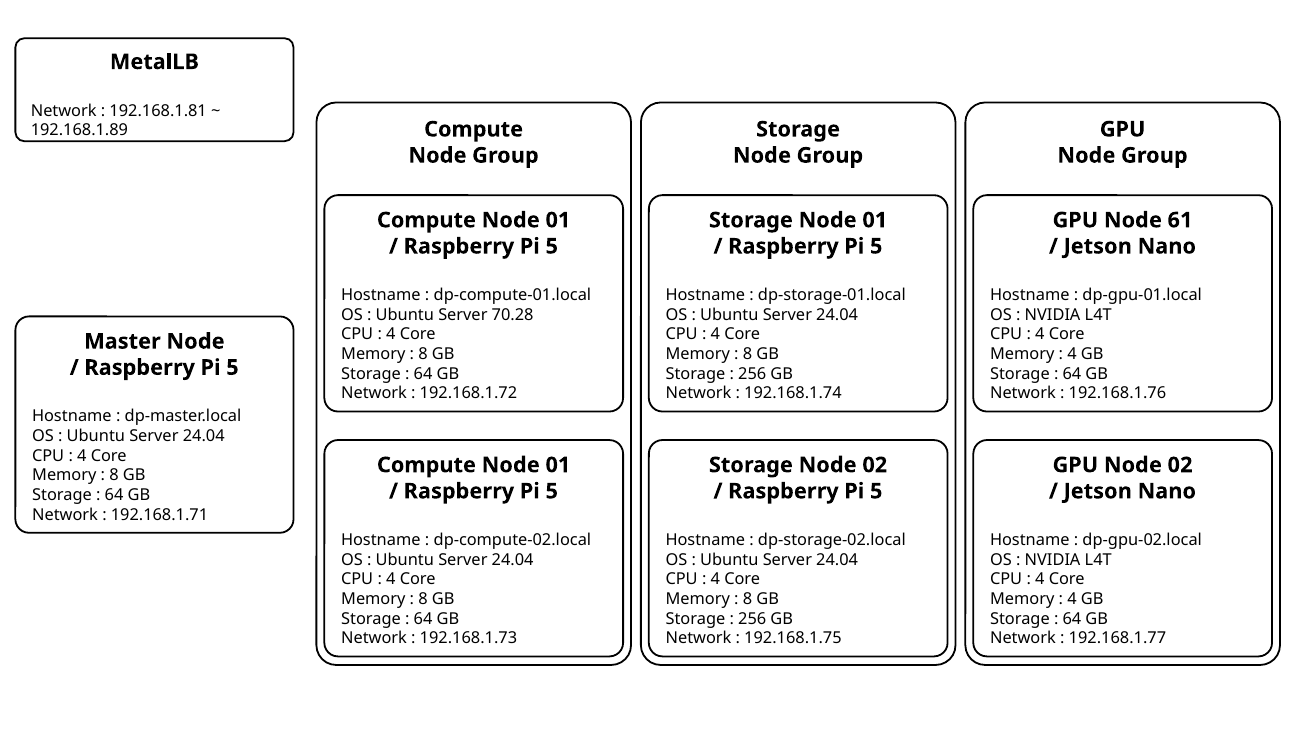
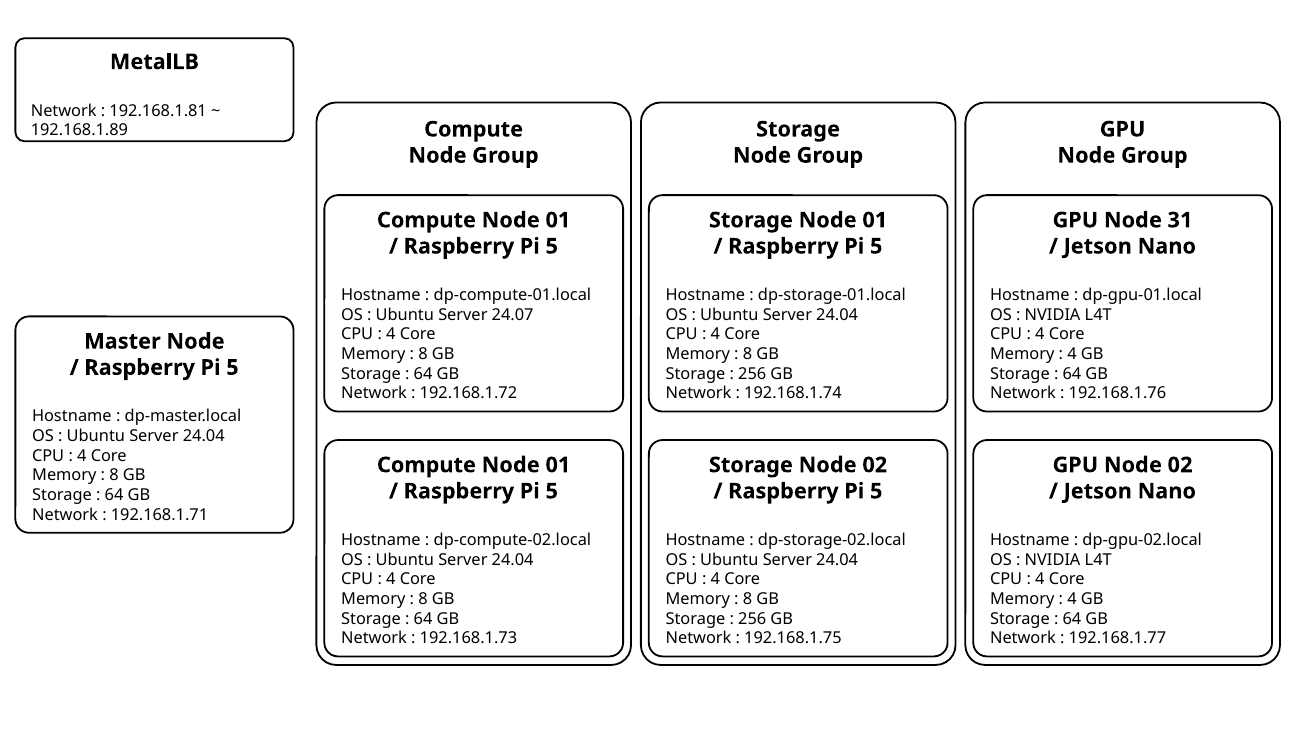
61: 61 -> 31
70.28: 70.28 -> 24.07
